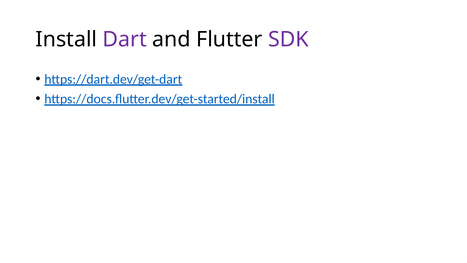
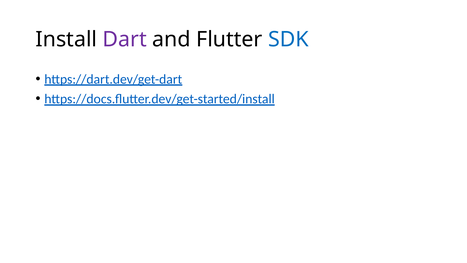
SDK colour: purple -> blue
